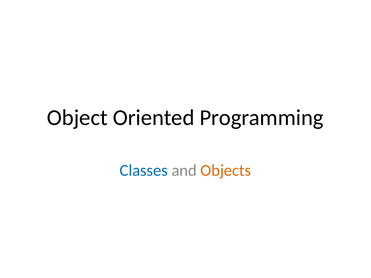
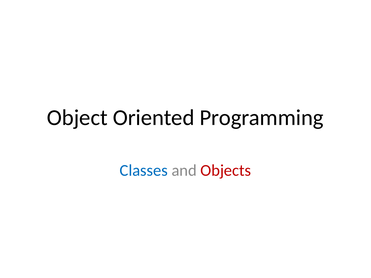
Objects colour: orange -> red
